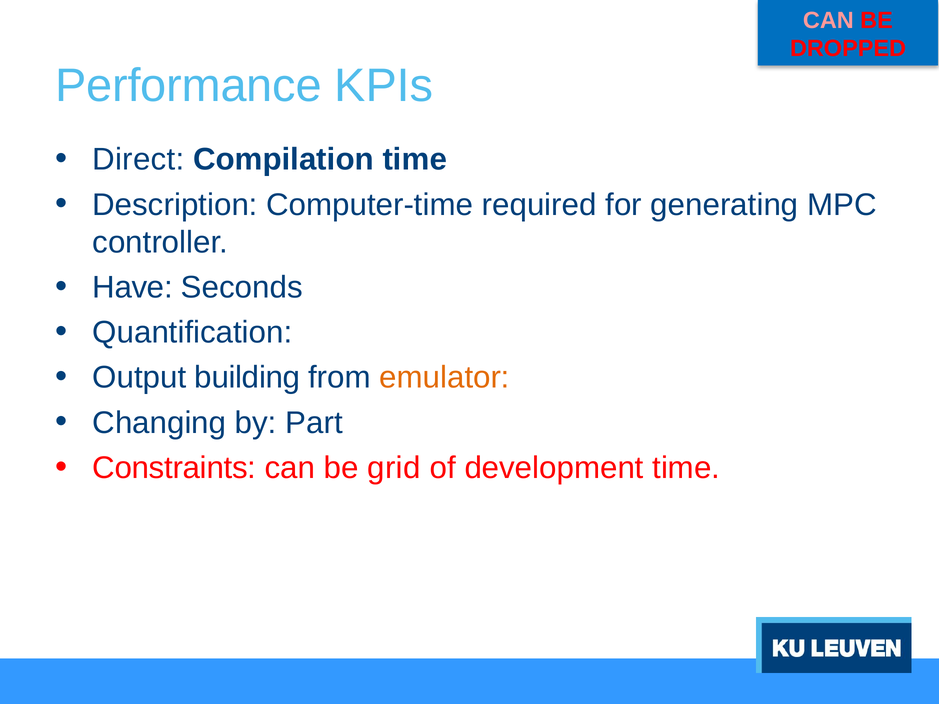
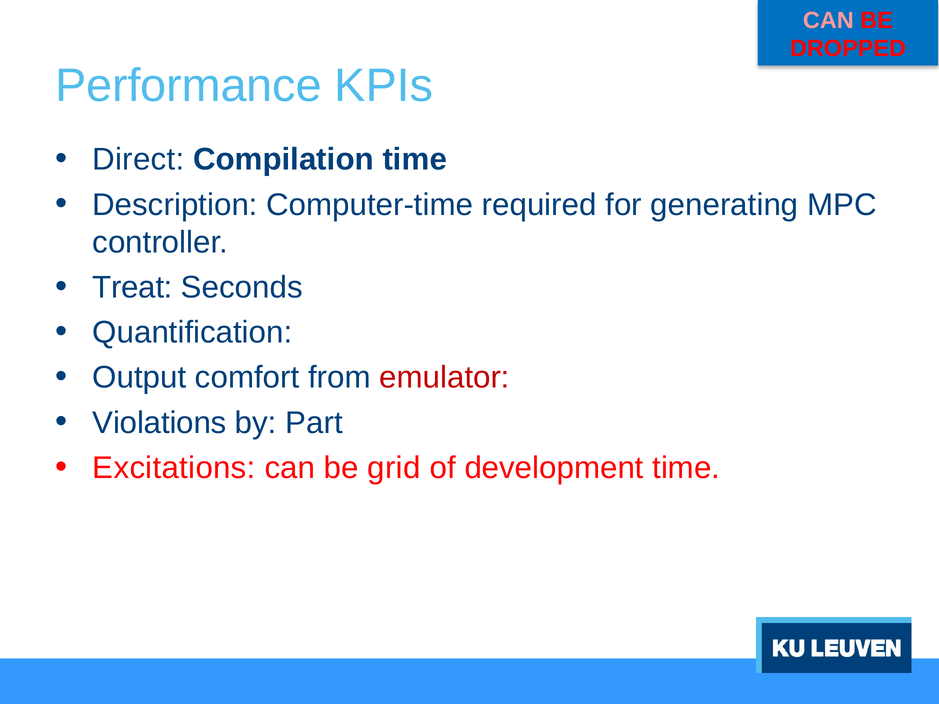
Have: Have -> Treat
building: building -> comfort
emulator colour: orange -> red
Changing: Changing -> Violations
Constraints: Constraints -> Excitations
